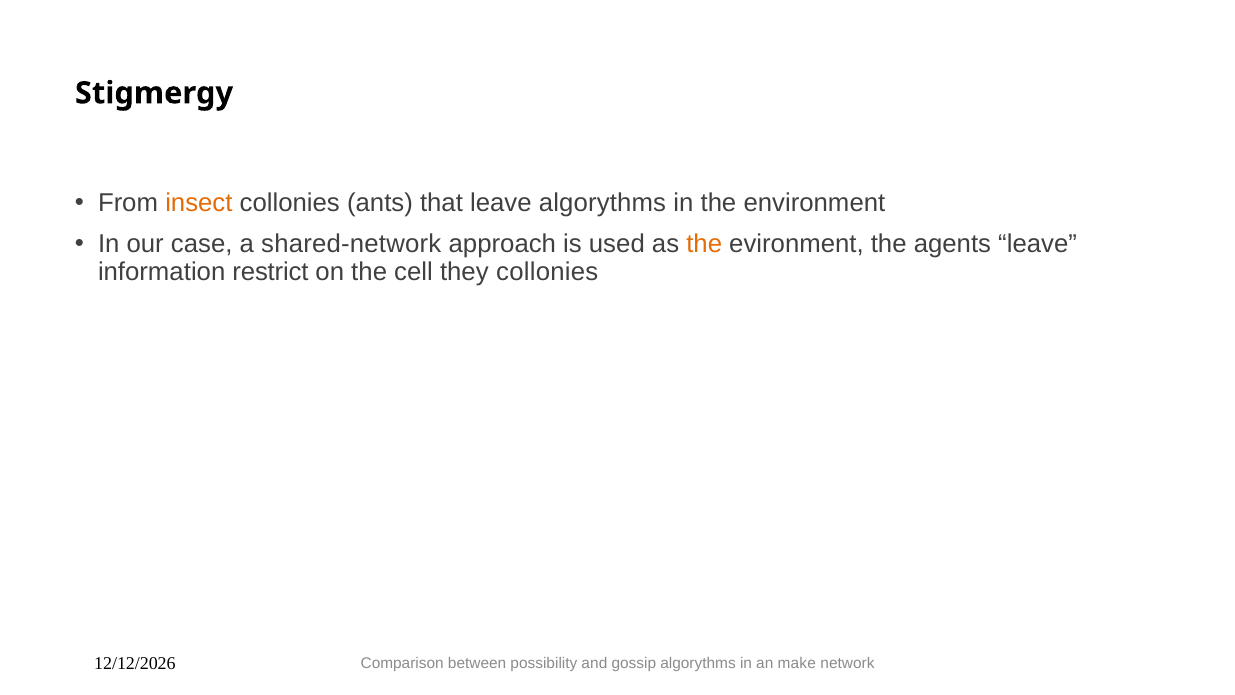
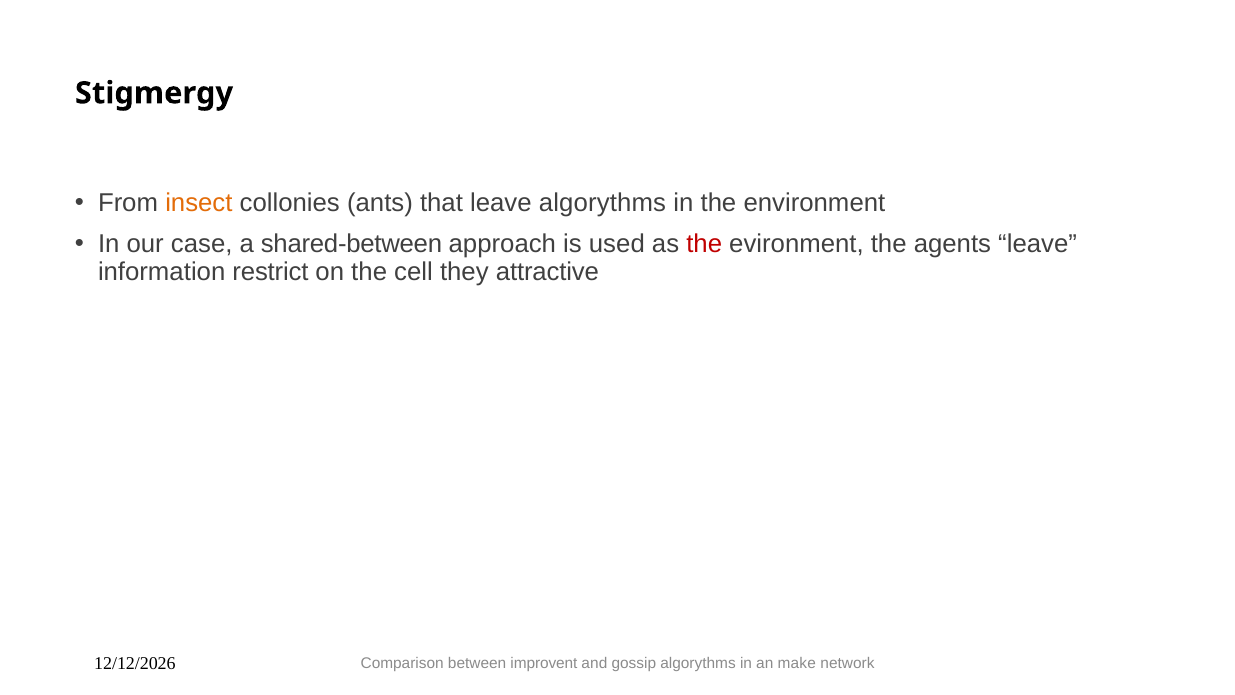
shared-network: shared-network -> shared-between
the at (704, 244) colour: orange -> red
they collonies: collonies -> attractive
possibility: possibility -> improvent
